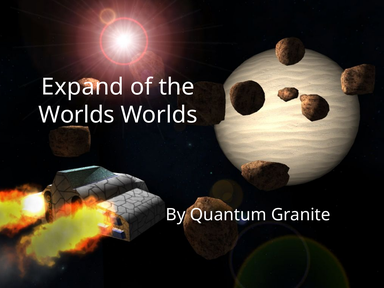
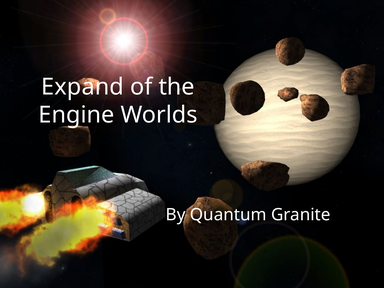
Worlds at (77, 115): Worlds -> Engine
